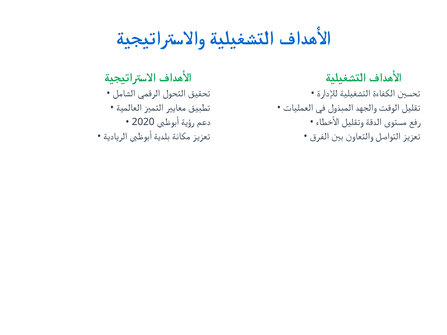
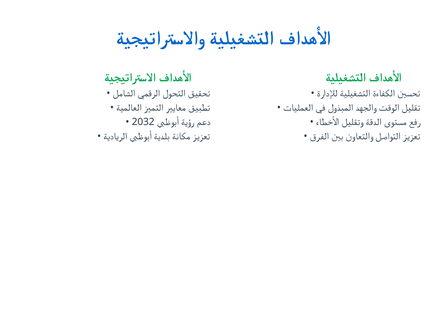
2020: 2020 -> 2032
